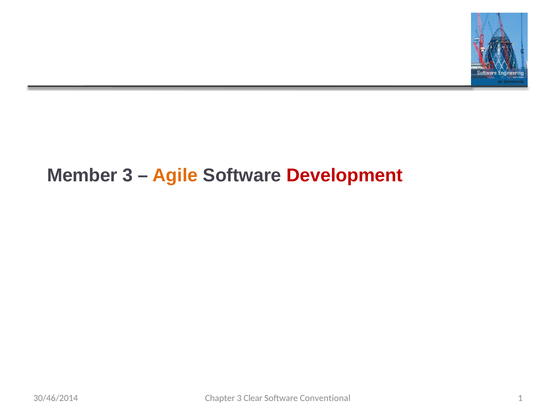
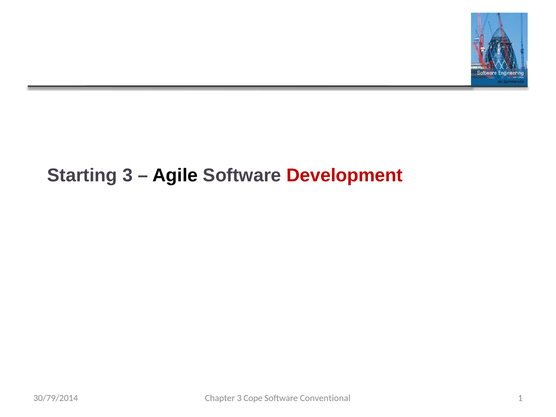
Member: Member -> Starting
Agile colour: orange -> black
30/46/2014: 30/46/2014 -> 30/79/2014
Clear: Clear -> Cope
